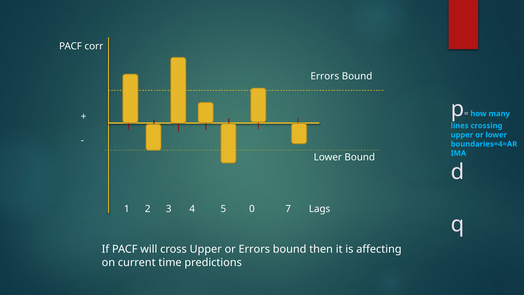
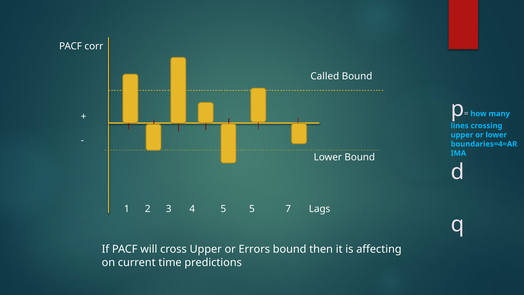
Errors at (325, 76): Errors -> Called
5 0: 0 -> 5
